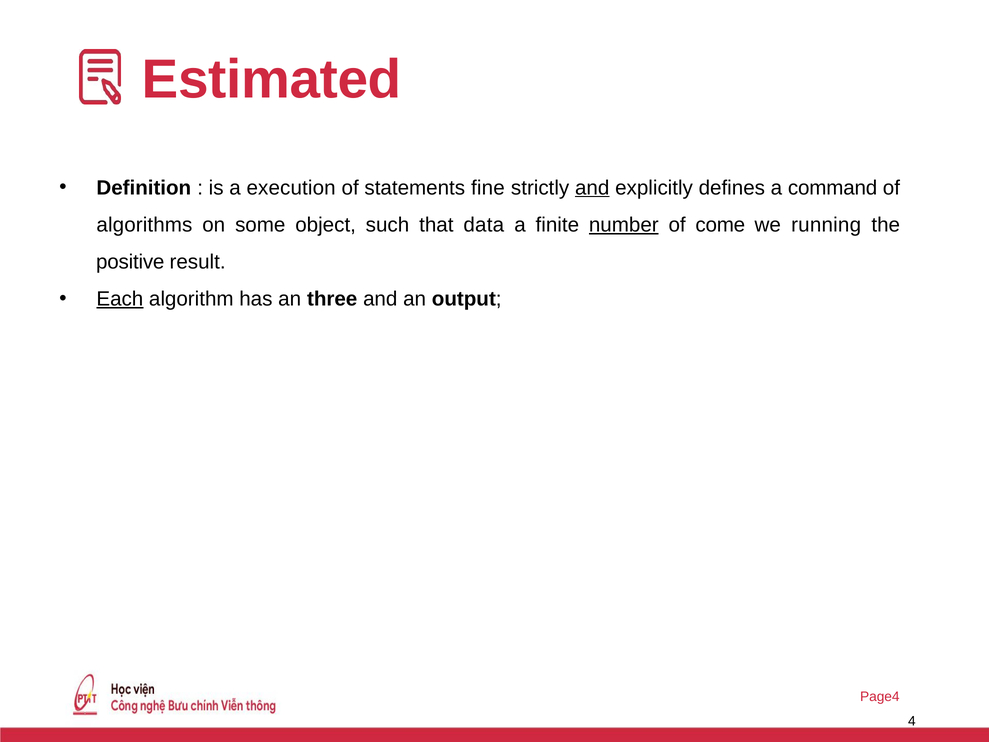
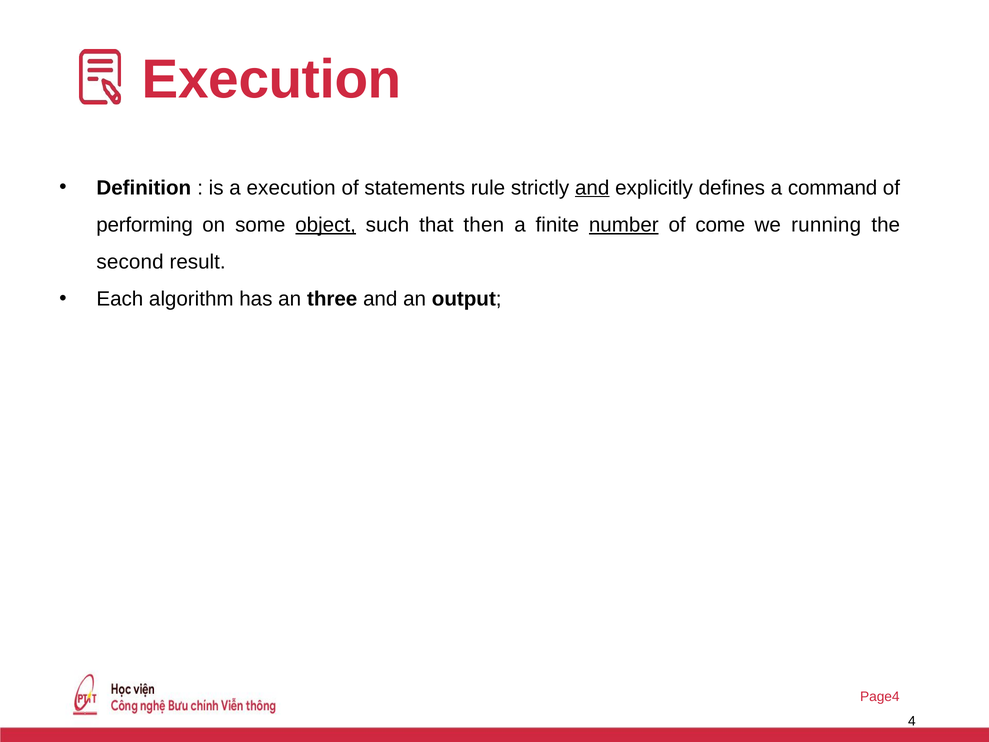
Estimated at (272, 80): Estimated -> Execution
fine: fine -> rule
algorithms: algorithms -> performing
object underline: none -> present
data: data -> then
positive: positive -> second
Each underline: present -> none
